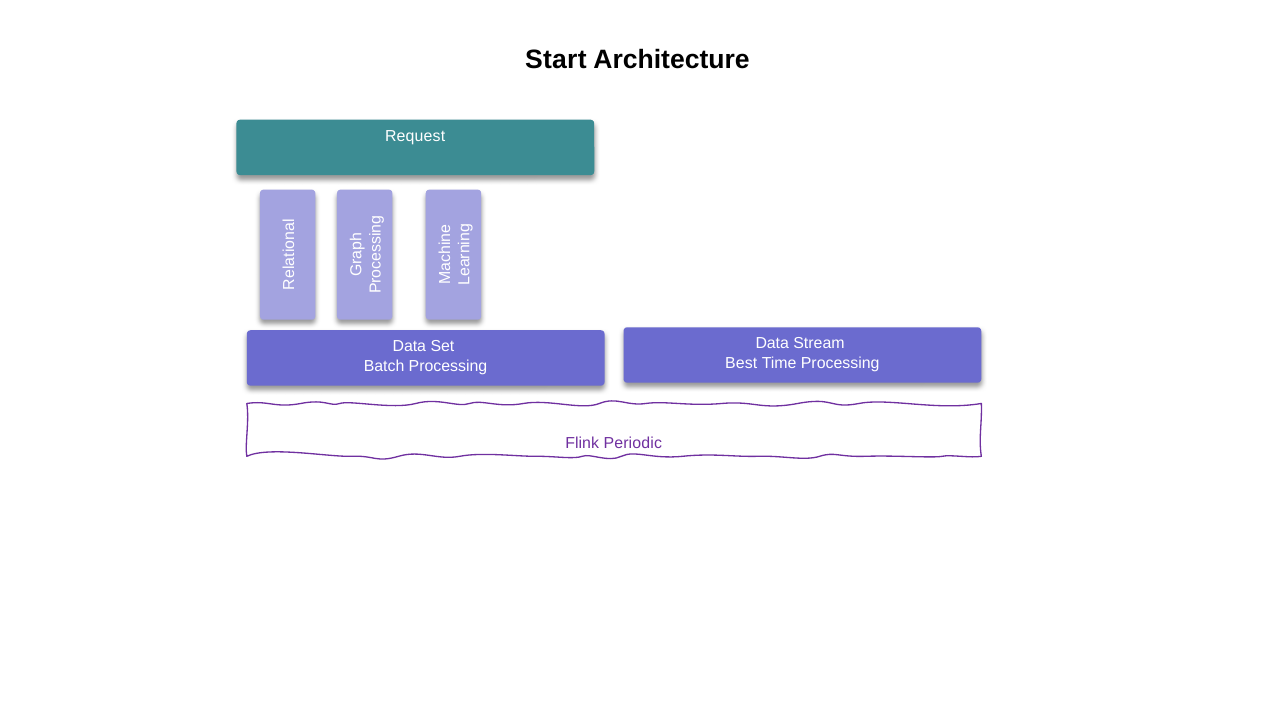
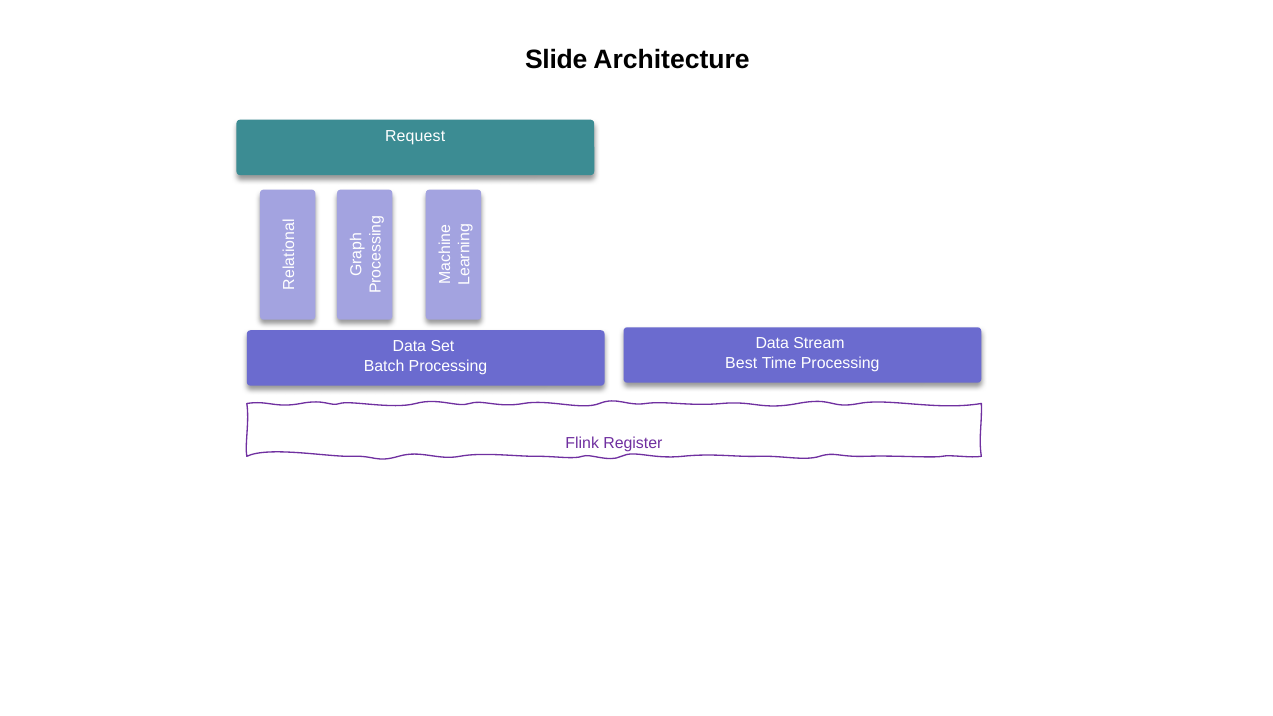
Start: Start -> Slide
Periodic: Periodic -> Register
